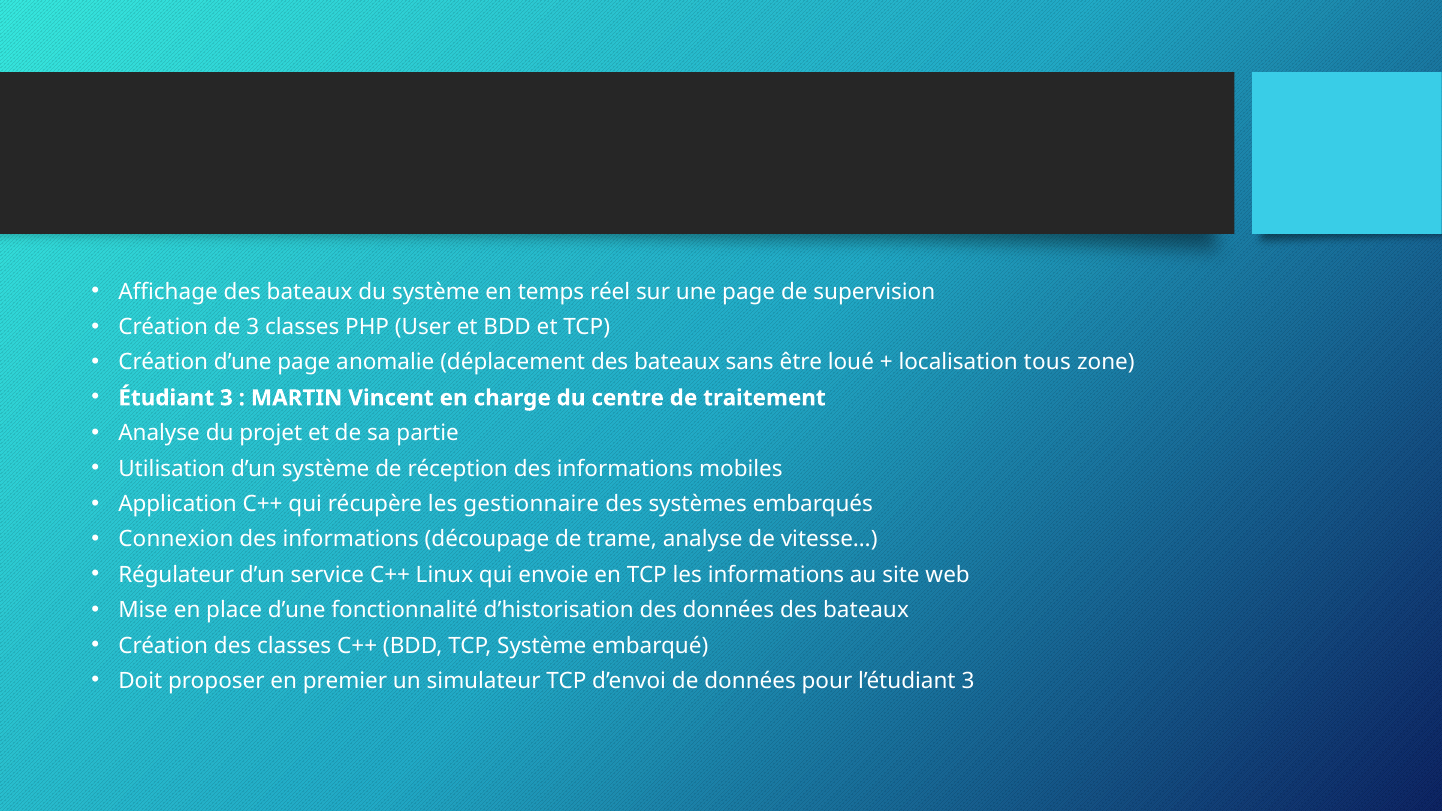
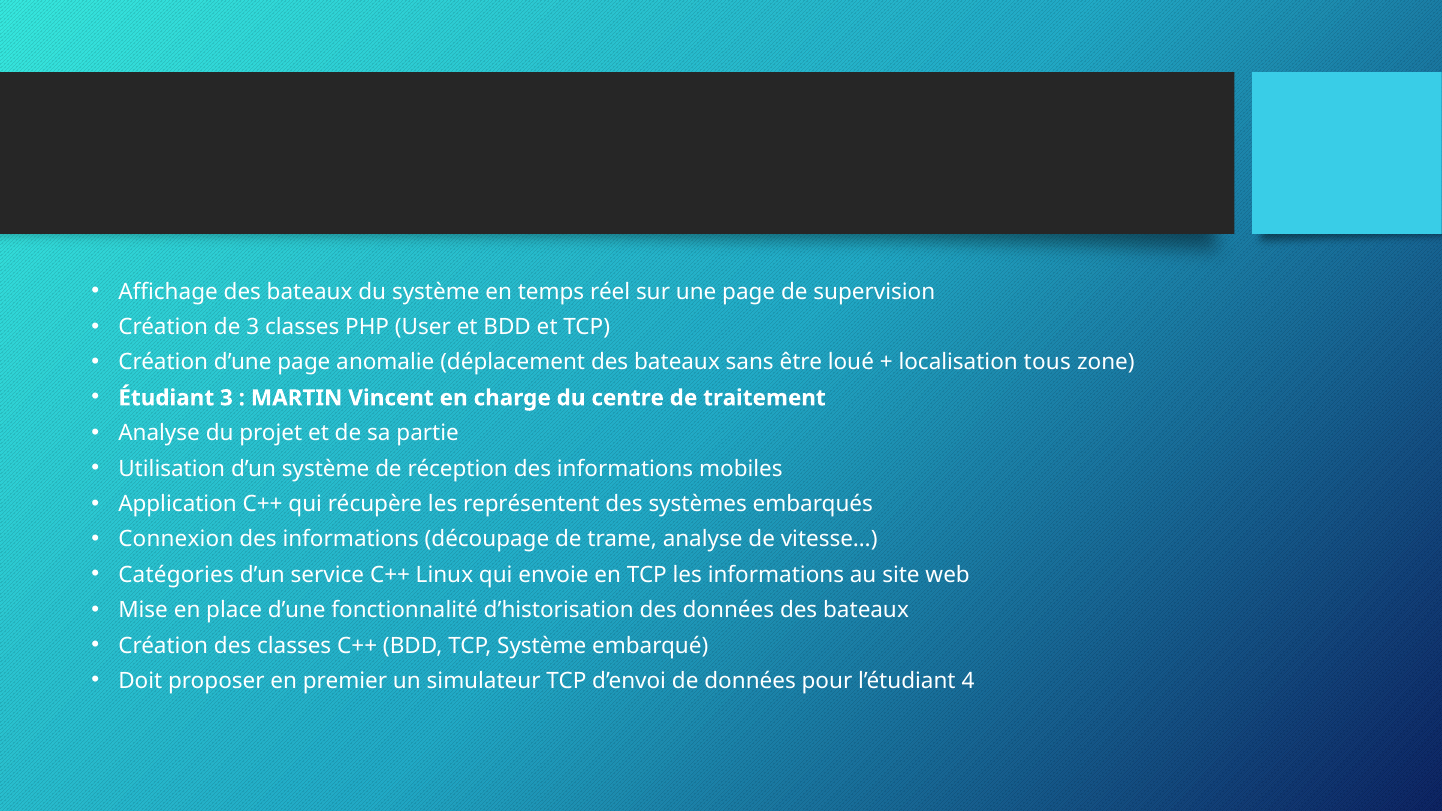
gestionnaire: gestionnaire -> représentent
Régulateur: Régulateur -> Catégories
l’étudiant 3: 3 -> 4
